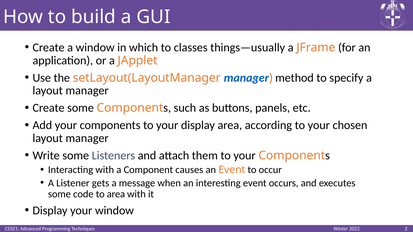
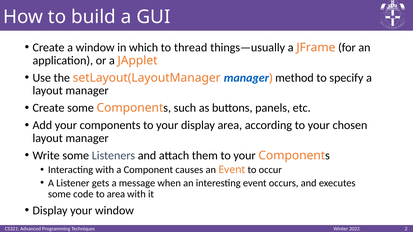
classes: classes -> thread
